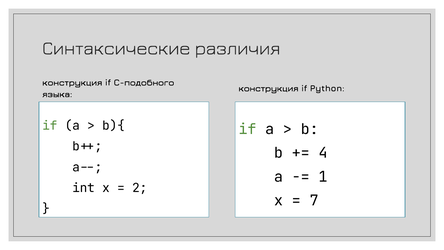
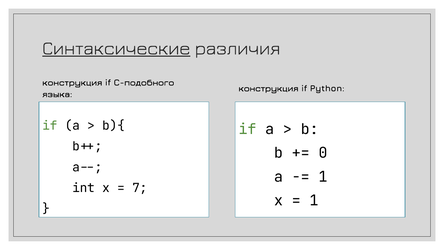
Синтаксические underline: none -> present
4: 4 -> 0
2: 2 -> 7
7 at (314, 200): 7 -> 1
